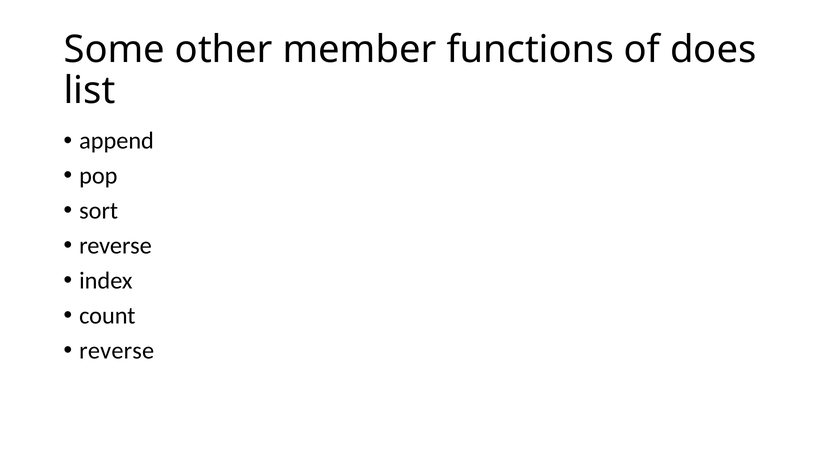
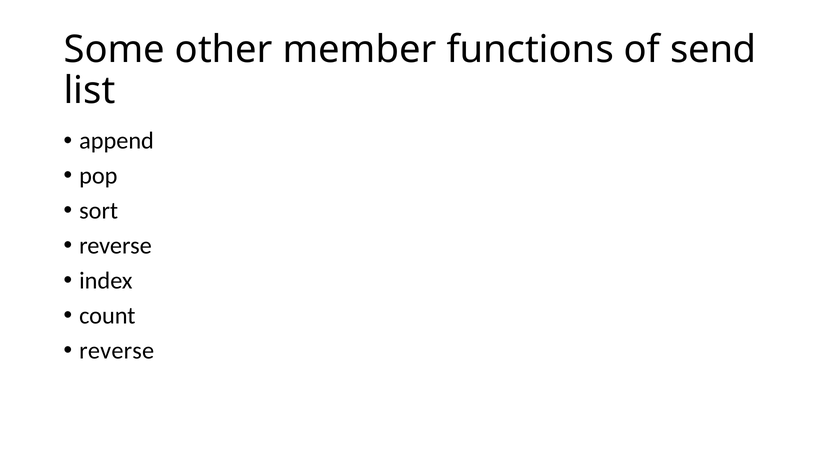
does: does -> send
